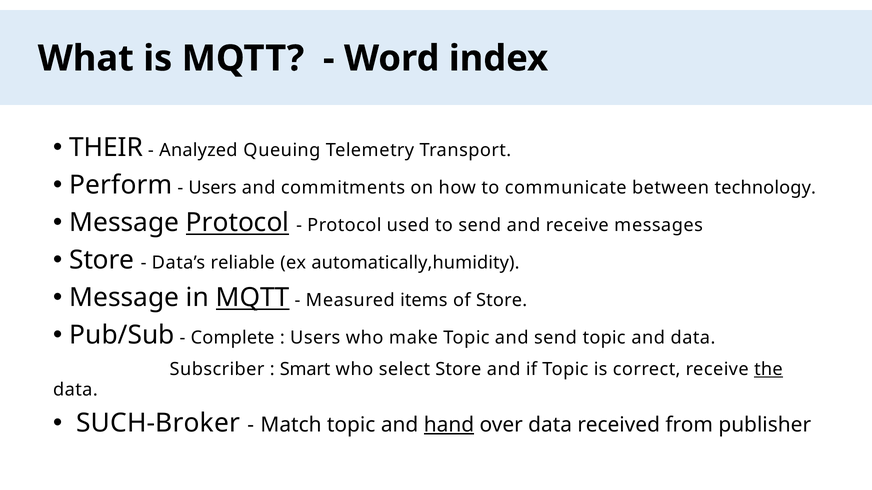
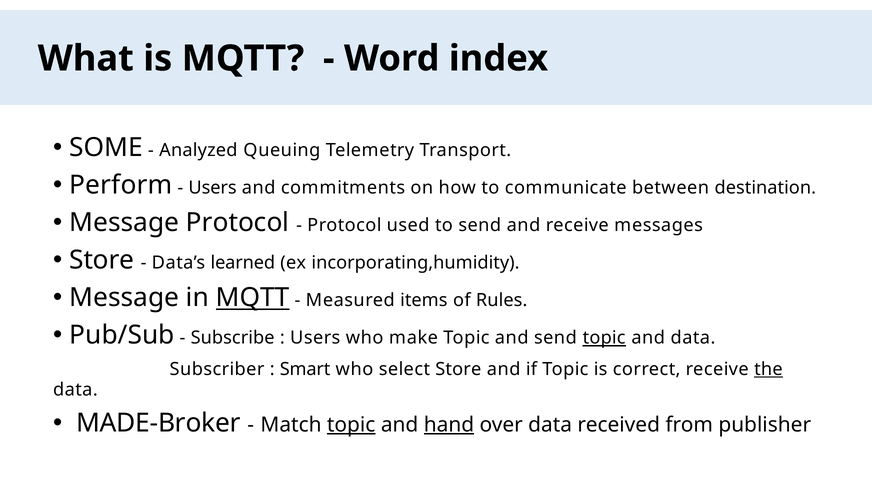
THEIR: THEIR -> SOME
technology: technology -> destination
Protocol at (238, 223) underline: present -> none
reliable: reliable -> learned
automatically,humidity: automatically,humidity -> incorporating,humidity
of Store: Store -> Rules
Complete: Complete -> Subscribe
topic at (604, 338) underline: none -> present
SUCH-Broker: SUCH-Broker -> MADE-Broker
topic at (351, 425) underline: none -> present
